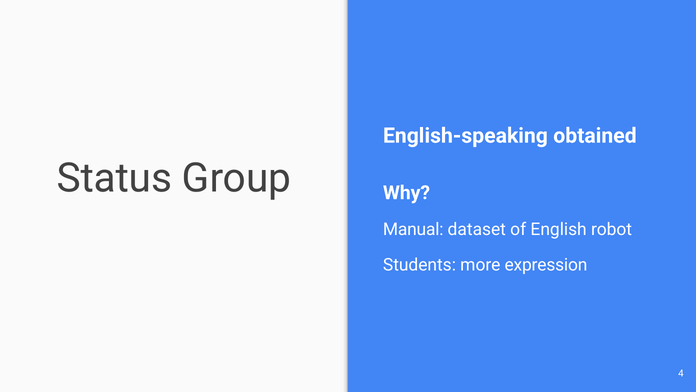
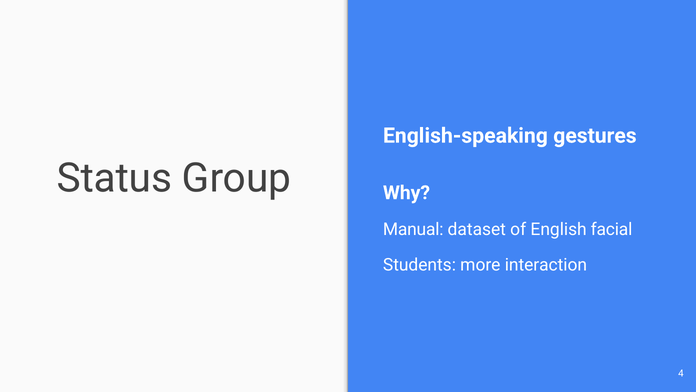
obtained: obtained -> gestures
robot: robot -> facial
expression: expression -> interaction
